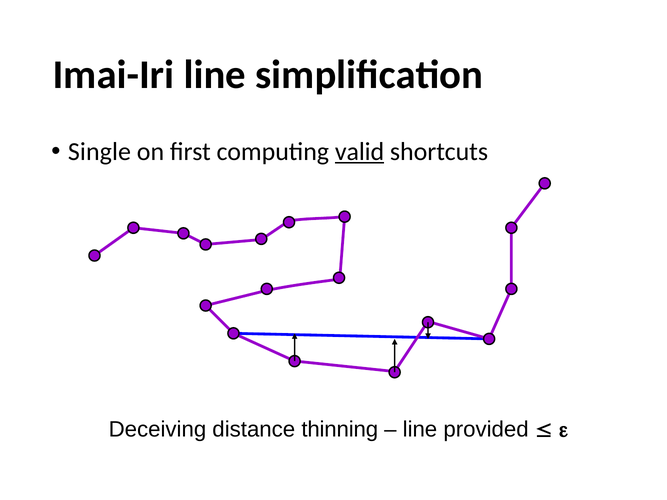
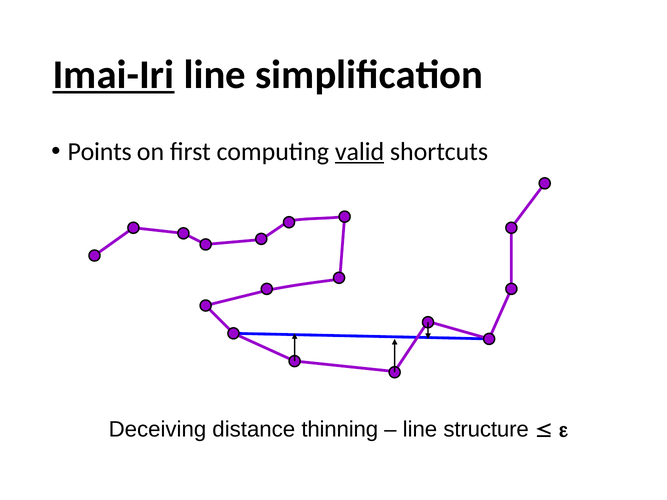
Imai-Iri underline: none -> present
Single: Single -> Points
provided: provided -> structure
